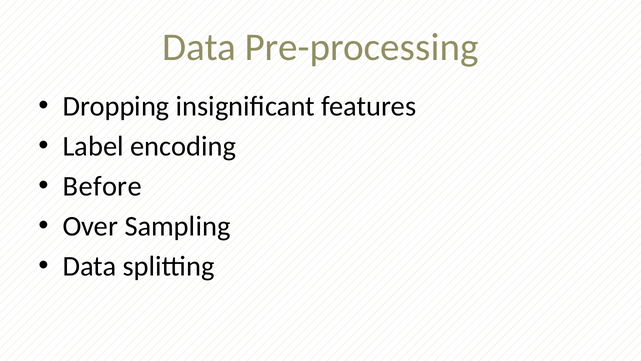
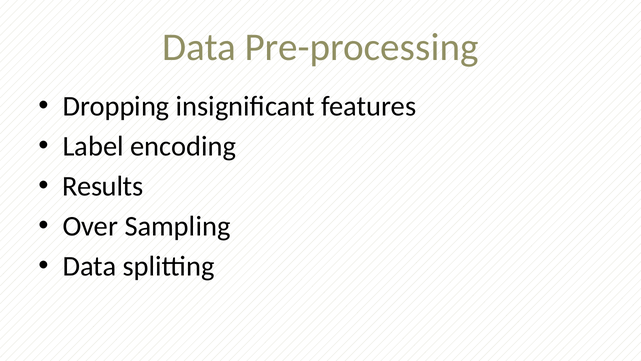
Before: Before -> Results
